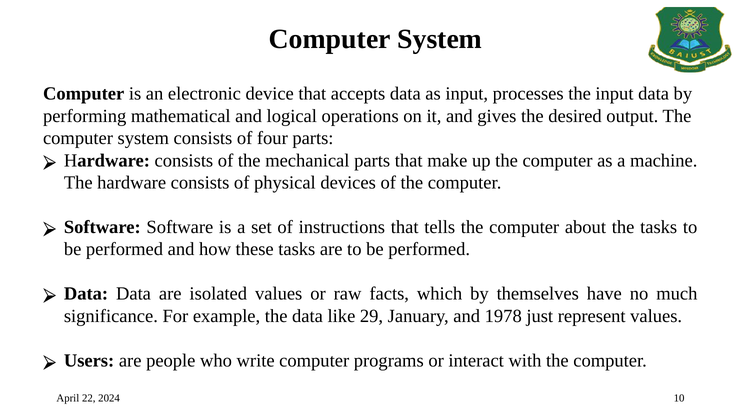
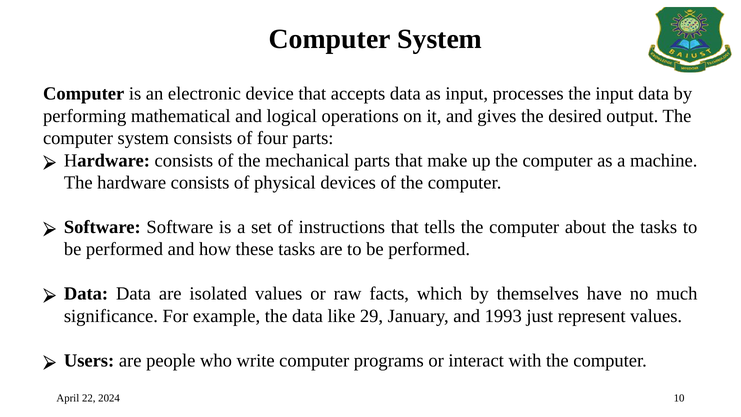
1978: 1978 -> 1993
